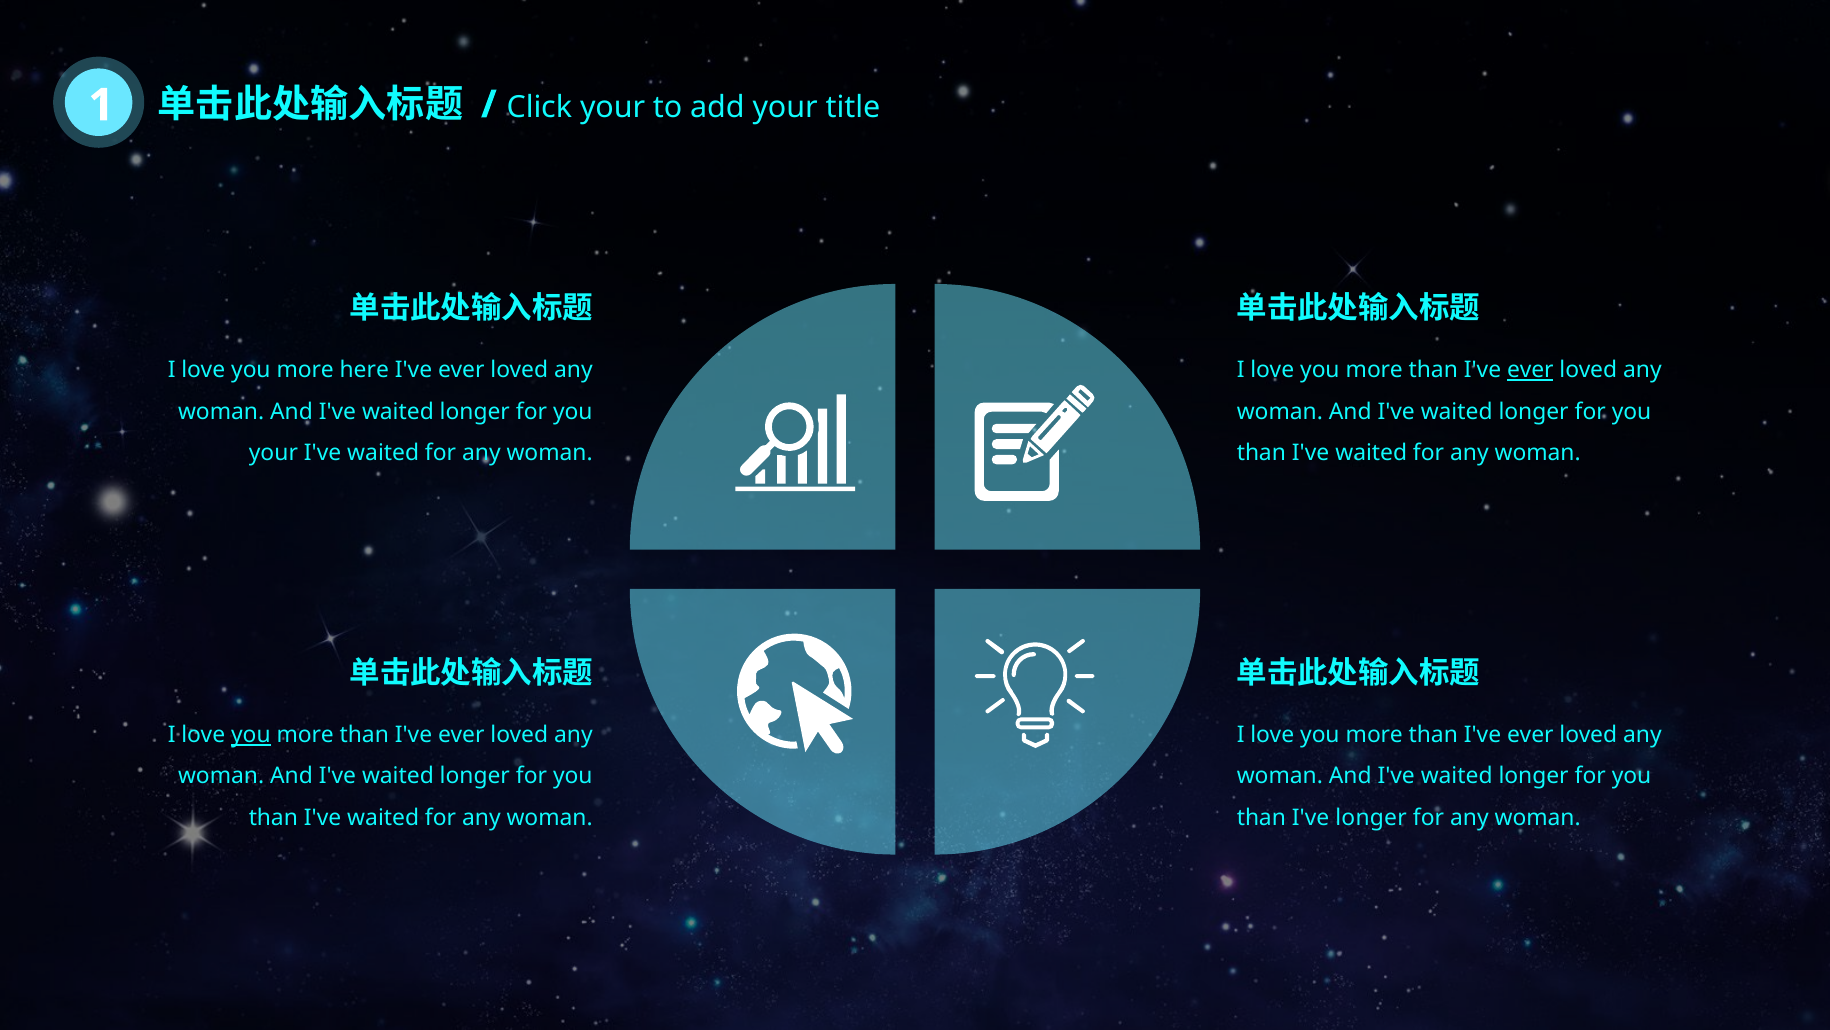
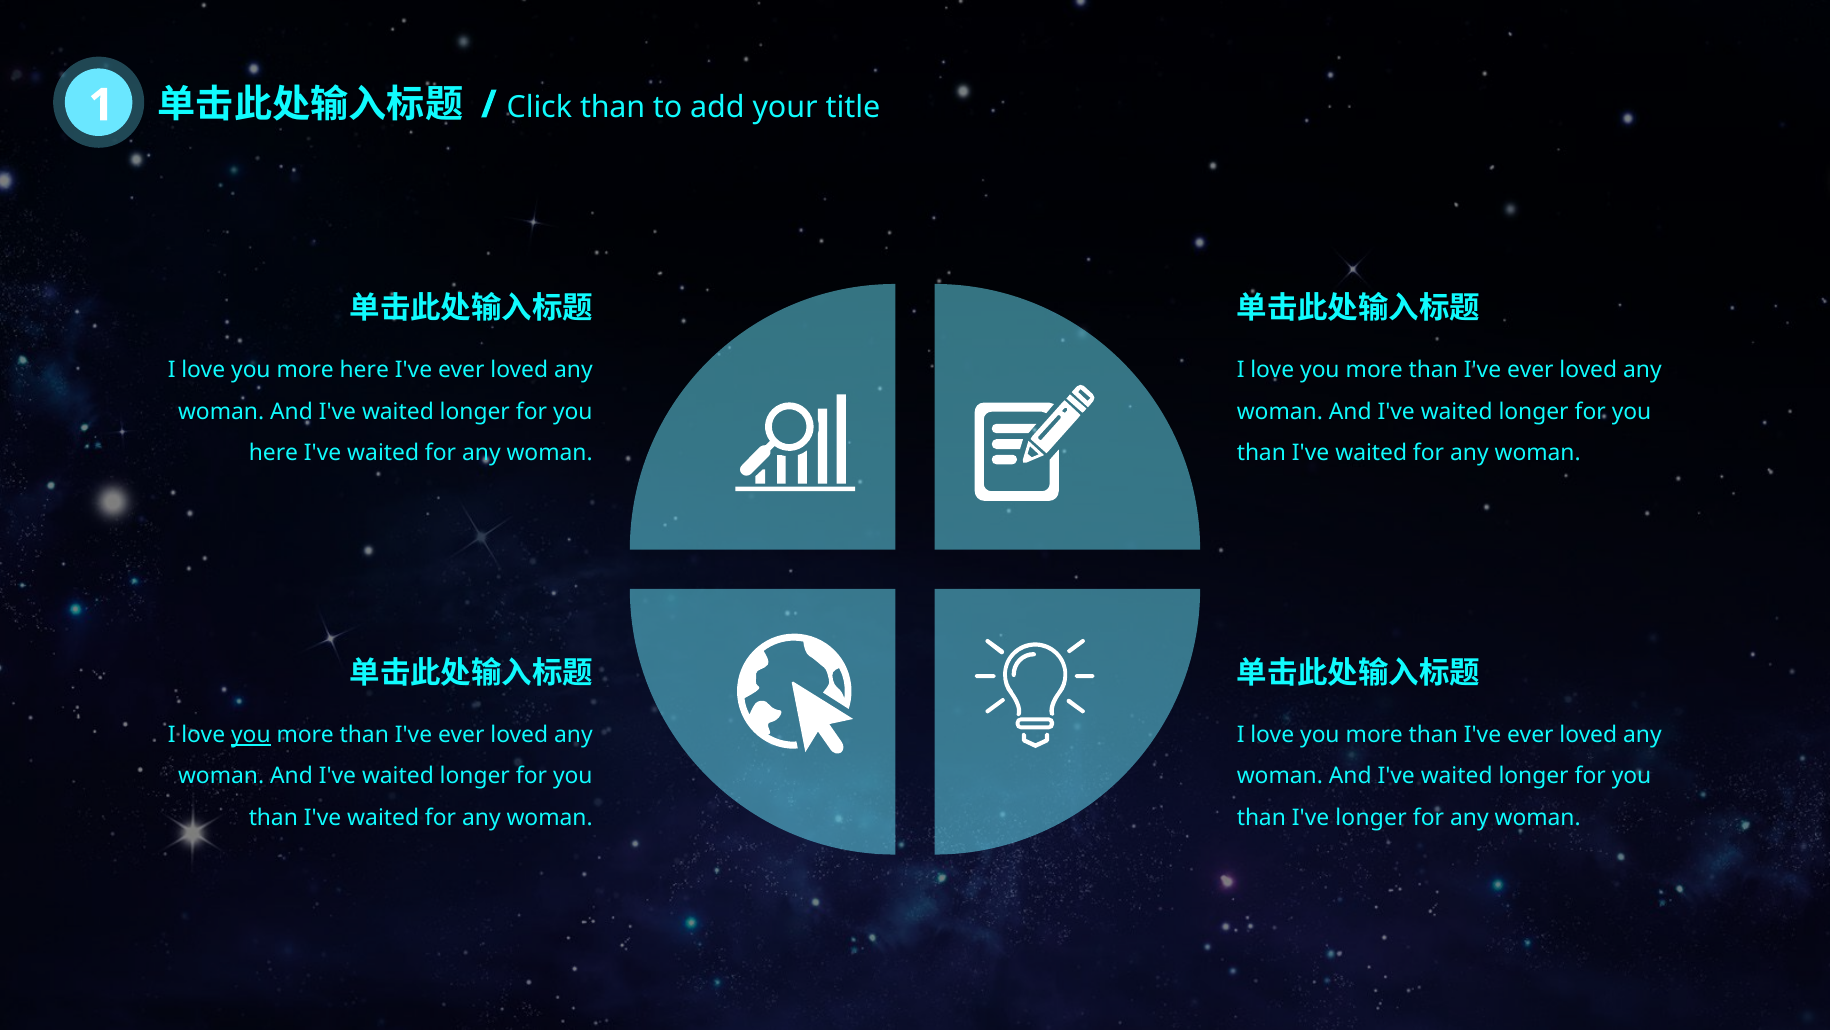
Click your: your -> than
ever at (1530, 370) underline: present -> none
your at (273, 452): your -> here
